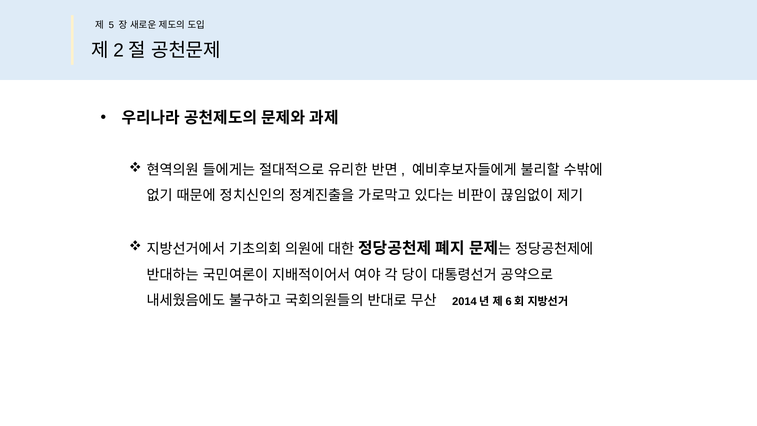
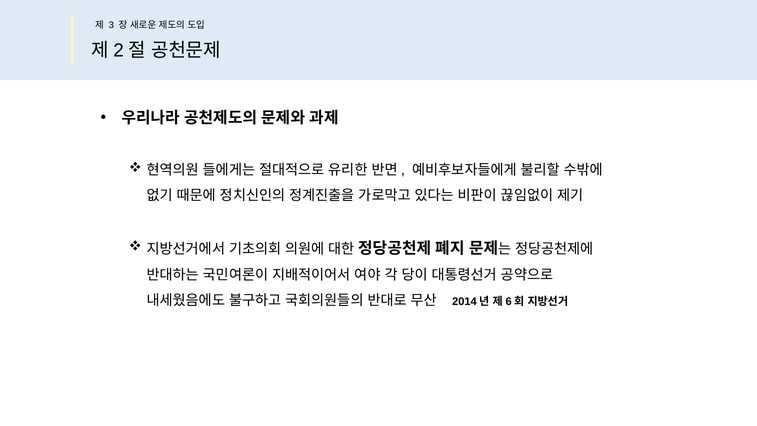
5: 5 -> 3
